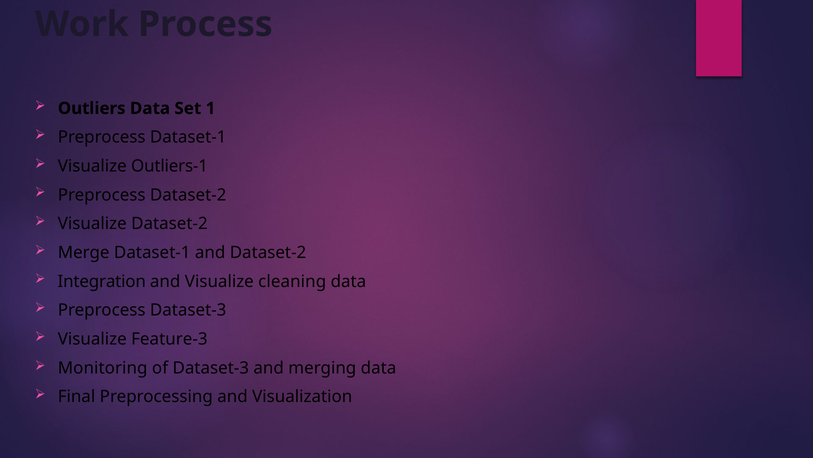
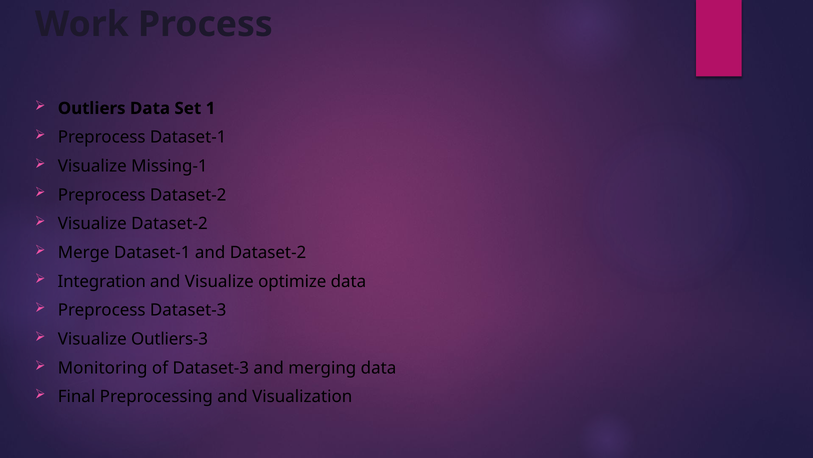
Outliers-1: Outliers-1 -> Missing-1
cleaning: cleaning -> optimize
Feature-3: Feature-3 -> Outliers-3
